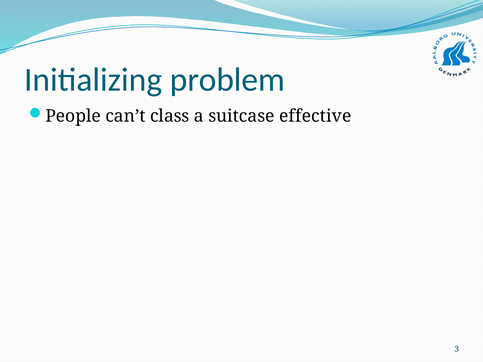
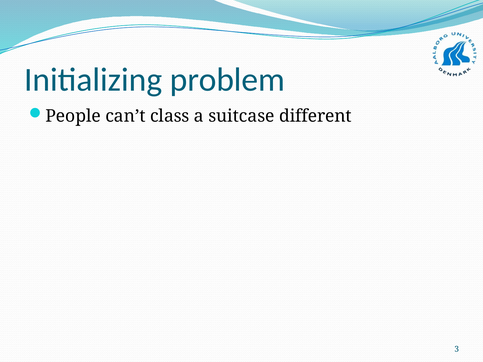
effective: effective -> different
